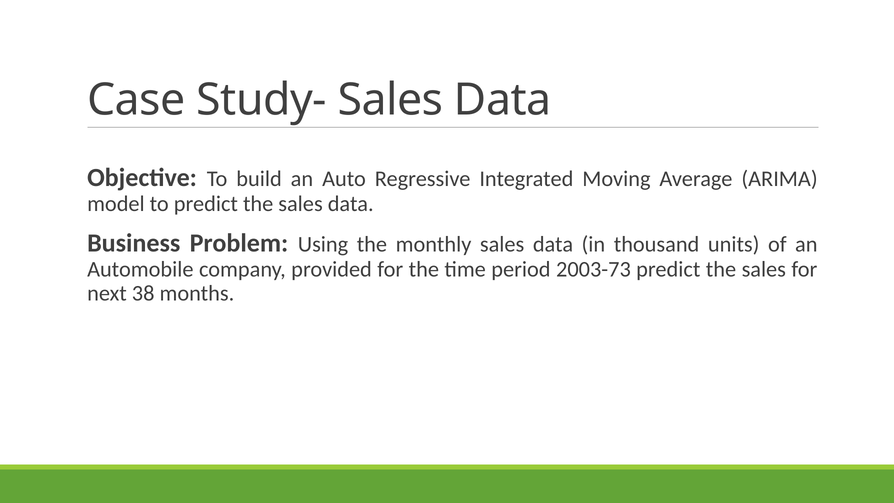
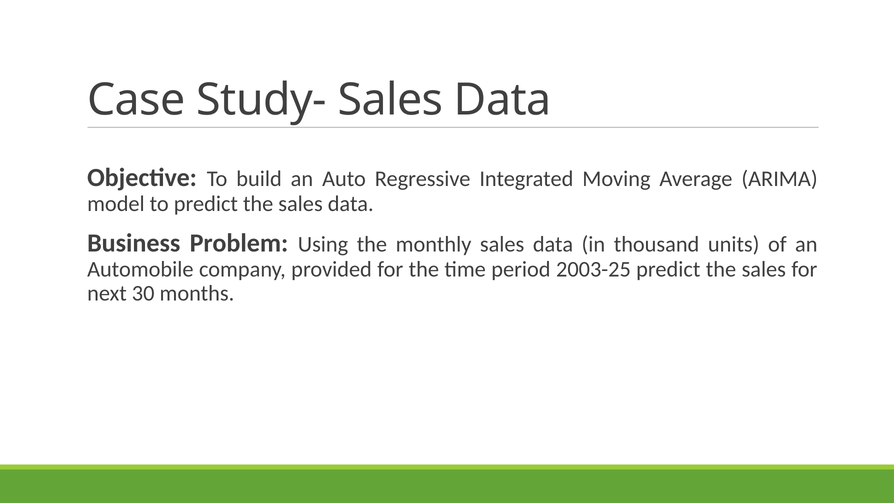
2003-73: 2003-73 -> 2003-25
38: 38 -> 30
